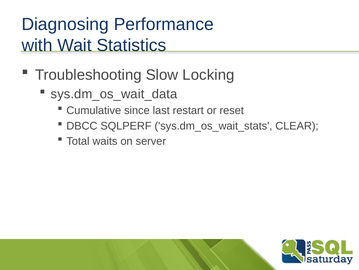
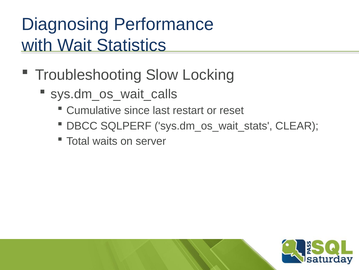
sys.dm_os_wait_data: sys.dm_os_wait_data -> sys.dm_os_wait_calls
